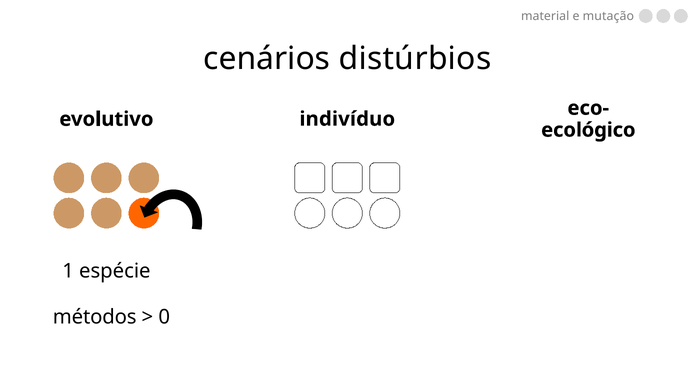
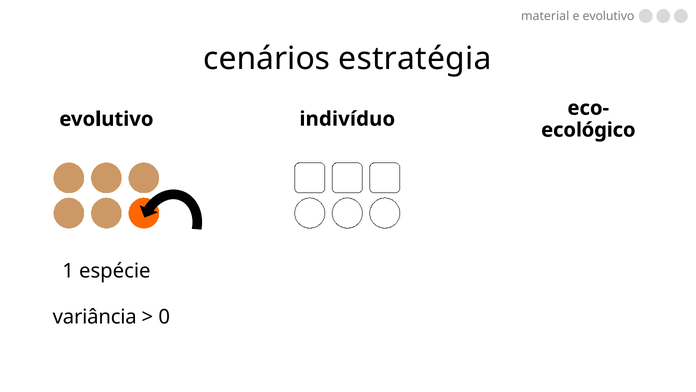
e mutação: mutação -> evolutivo
distúrbios: distúrbios -> estratégia
métodos: métodos -> variância
